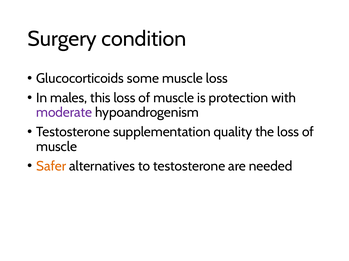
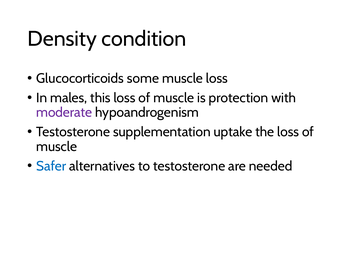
Surgery: Surgery -> Density
quality: quality -> uptake
Safer colour: orange -> blue
